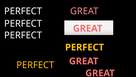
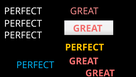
PERFECT at (35, 65) colour: yellow -> light blue
